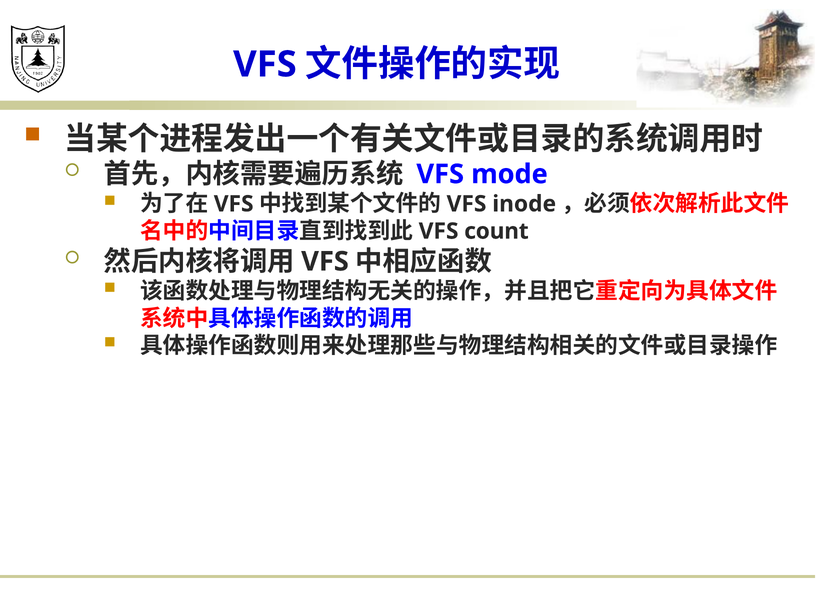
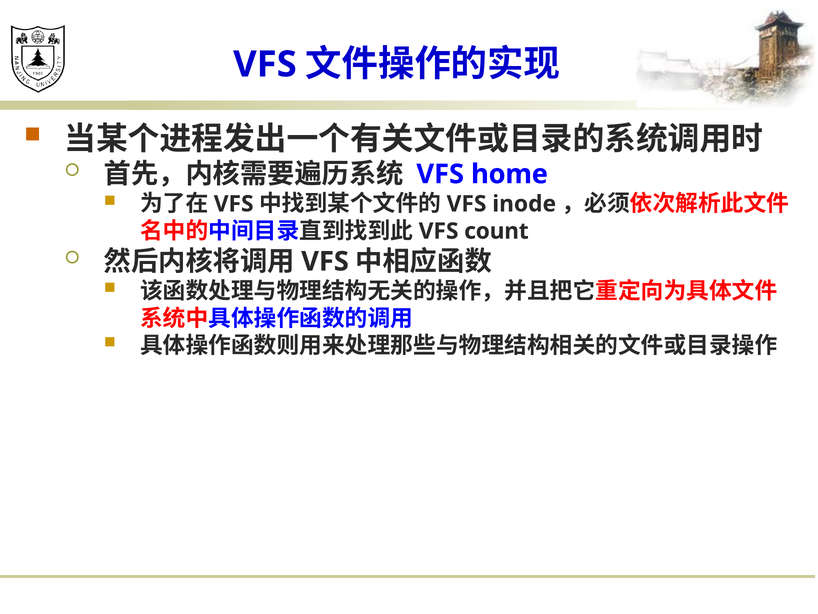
mode: mode -> home
